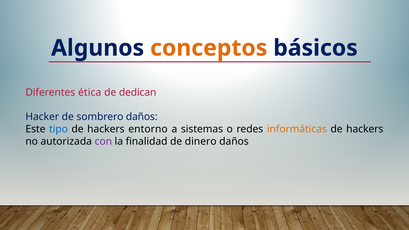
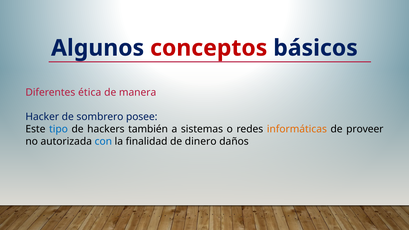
conceptos colour: orange -> red
dedican: dedican -> manera
sombrero daños: daños -> posee
entorno: entorno -> también
hackers at (365, 129): hackers -> proveer
con colour: purple -> blue
